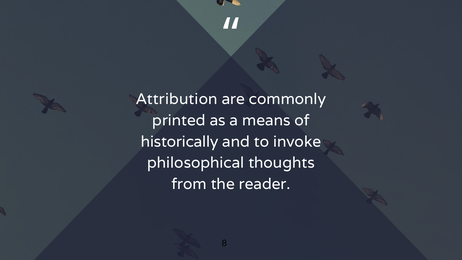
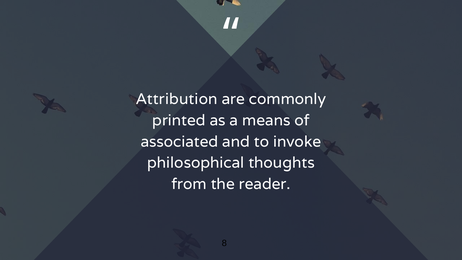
historically: historically -> associated
